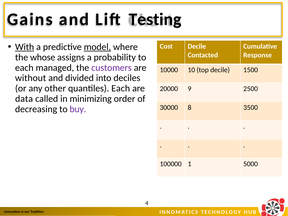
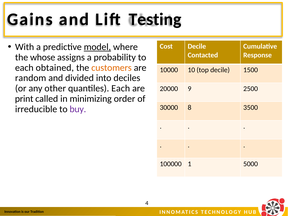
With underline: present -> none
managed: managed -> obtained
customers colour: purple -> orange
without: without -> random
data: data -> print
decreasing: decreasing -> irreducible
